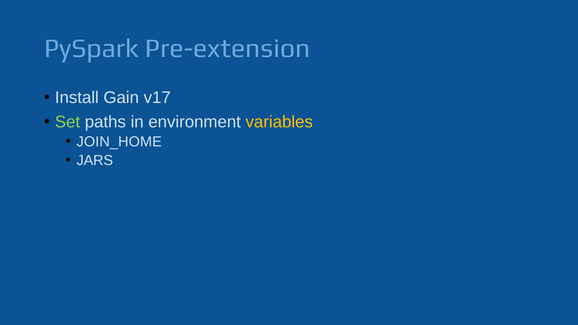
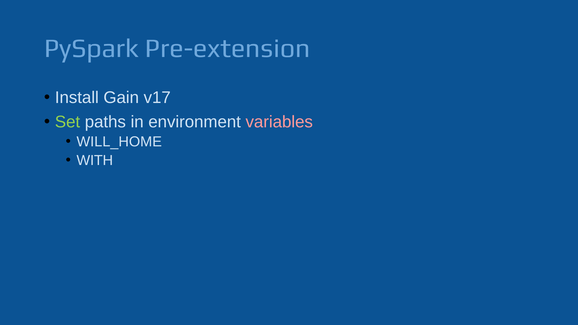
variables colour: yellow -> pink
JOIN_HOME: JOIN_HOME -> WILL_HOME
JARS: JARS -> WITH
